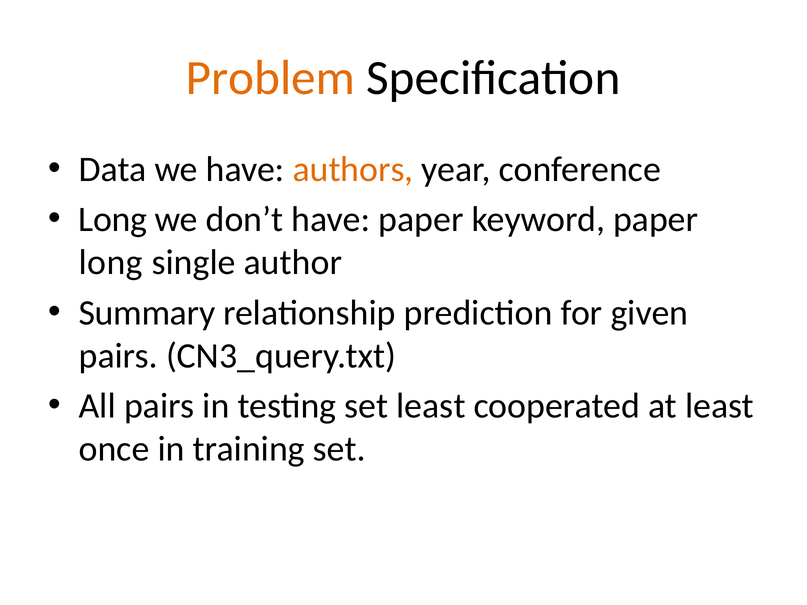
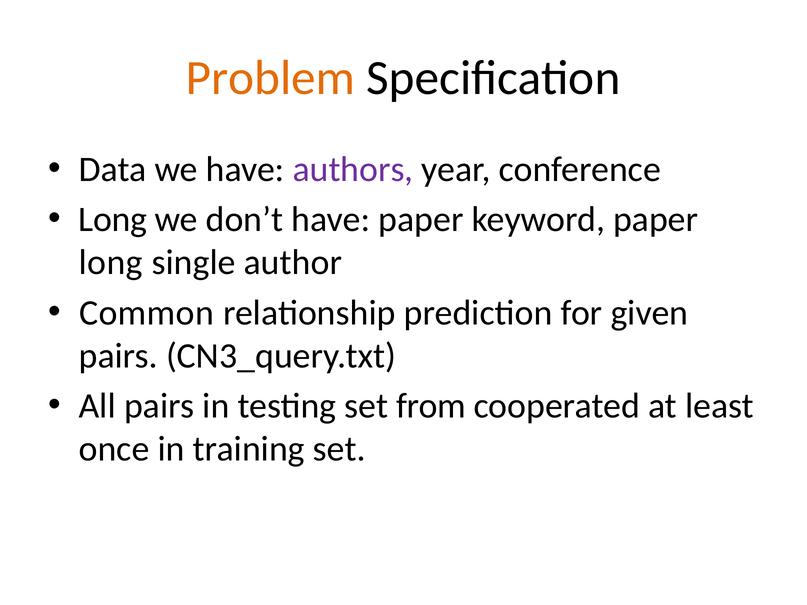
authors colour: orange -> purple
Summary: Summary -> Common
set least: least -> from
